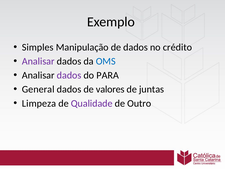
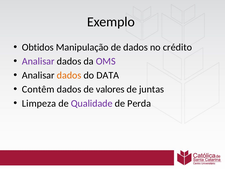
Simples: Simples -> Obtidos
OMS colour: blue -> purple
dados at (69, 75) colour: purple -> orange
PARA: PARA -> DATA
General: General -> Contêm
Outro: Outro -> Perda
